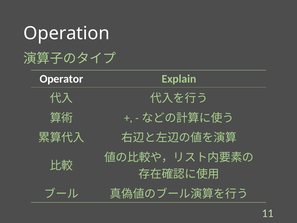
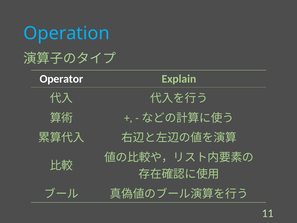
Operation colour: white -> light blue
